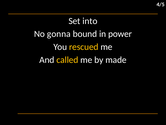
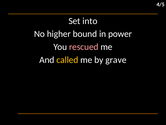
gonna: gonna -> higher
rescued colour: yellow -> pink
made: made -> grave
